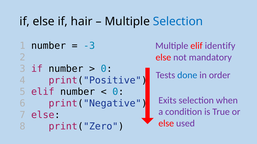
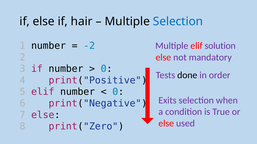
-3: -3 -> -2
identify: identify -> solution
done colour: blue -> black
